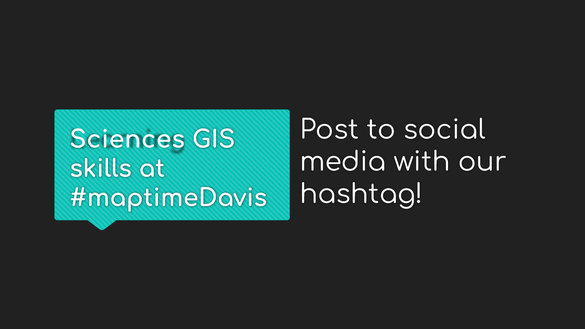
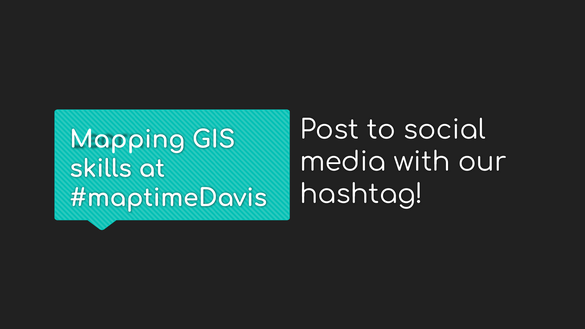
Sciences: Sciences -> Mapping
